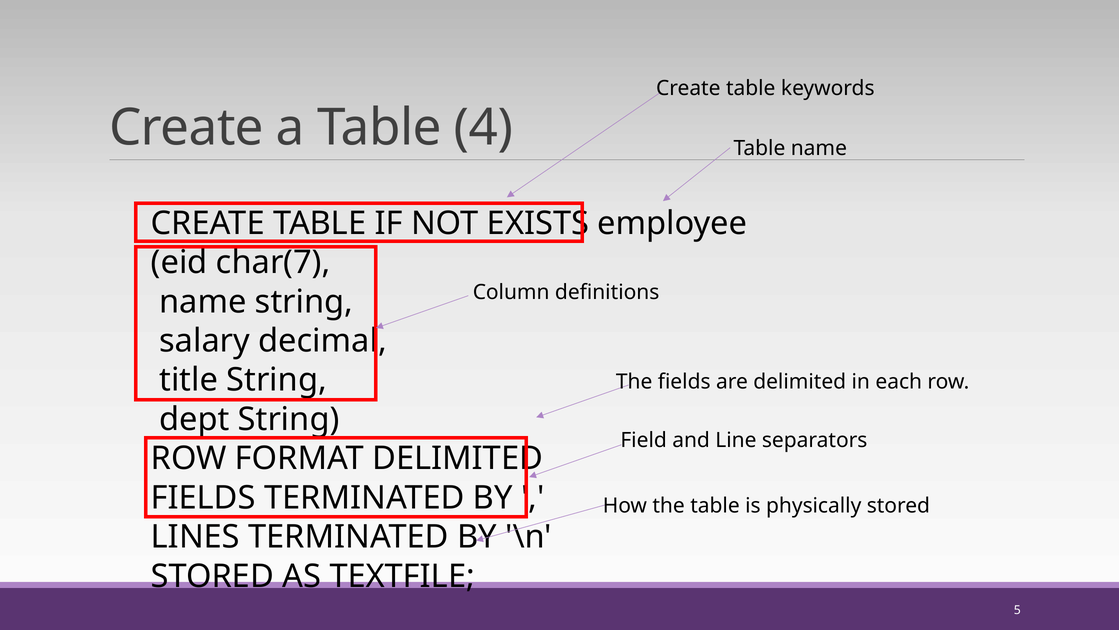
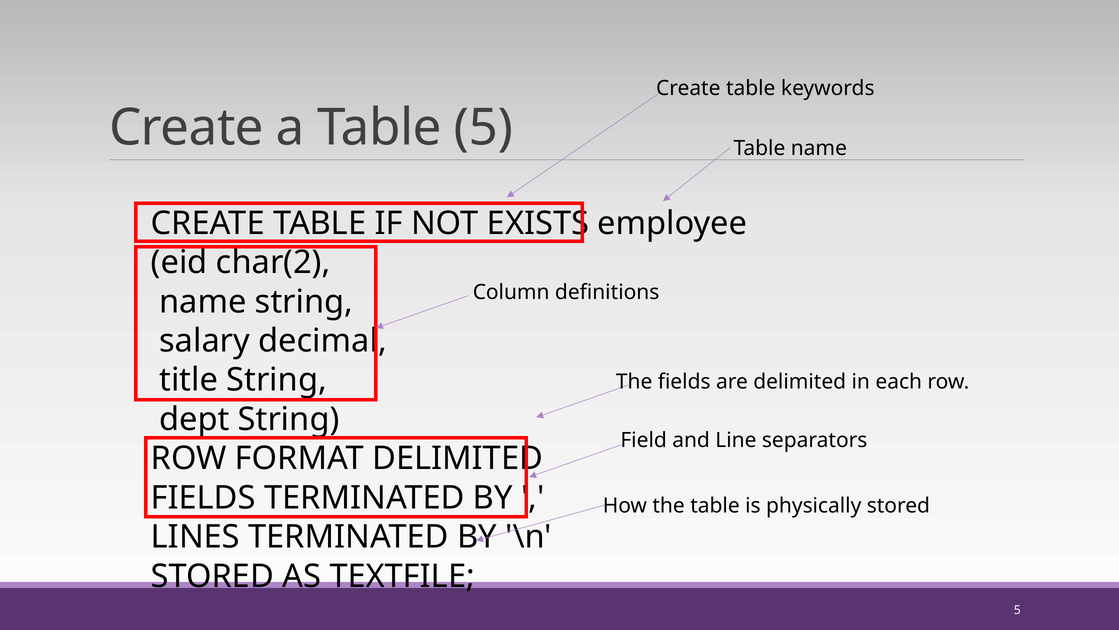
Table 4: 4 -> 5
char(7: char(7 -> char(2
